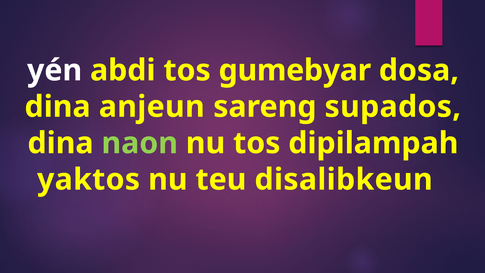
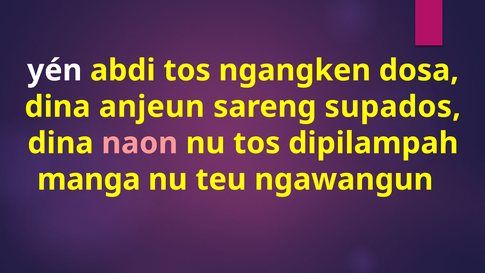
gumebyar: gumebyar -> ngangken
naon colour: light green -> pink
yaktos: yaktos -> manga
disalibkeun: disalibkeun -> ngawangun
